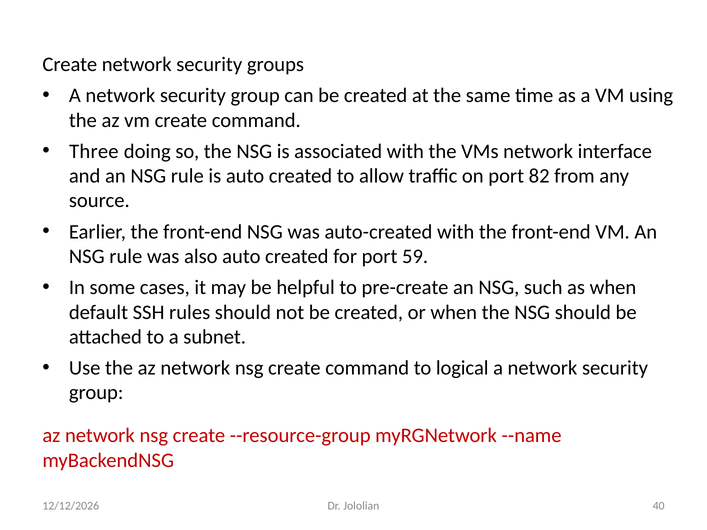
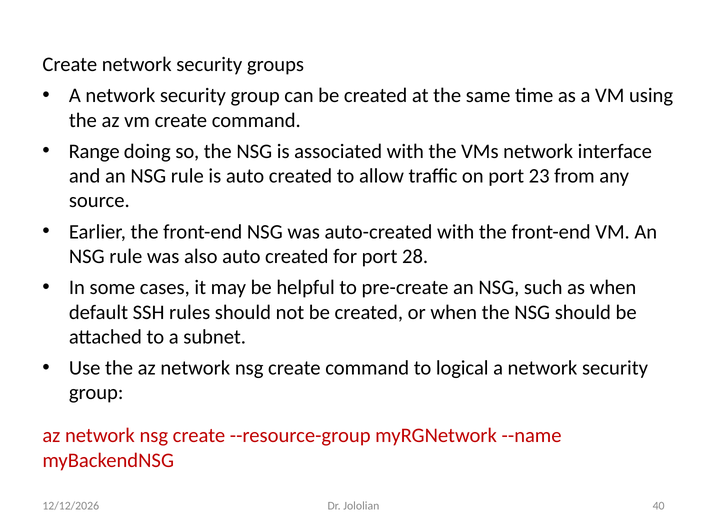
Three: Three -> Range
82: 82 -> 23
59: 59 -> 28
